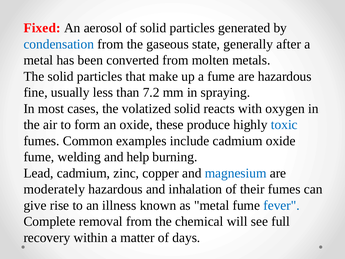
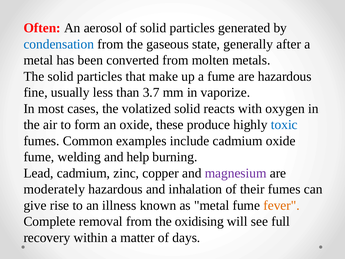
Fixed: Fixed -> Often
7.2: 7.2 -> 3.7
spraying: spraying -> vaporize
magnesium colour: blue -> purple
fever colour: blue -> orange
chemical: chemical -> oxidising
